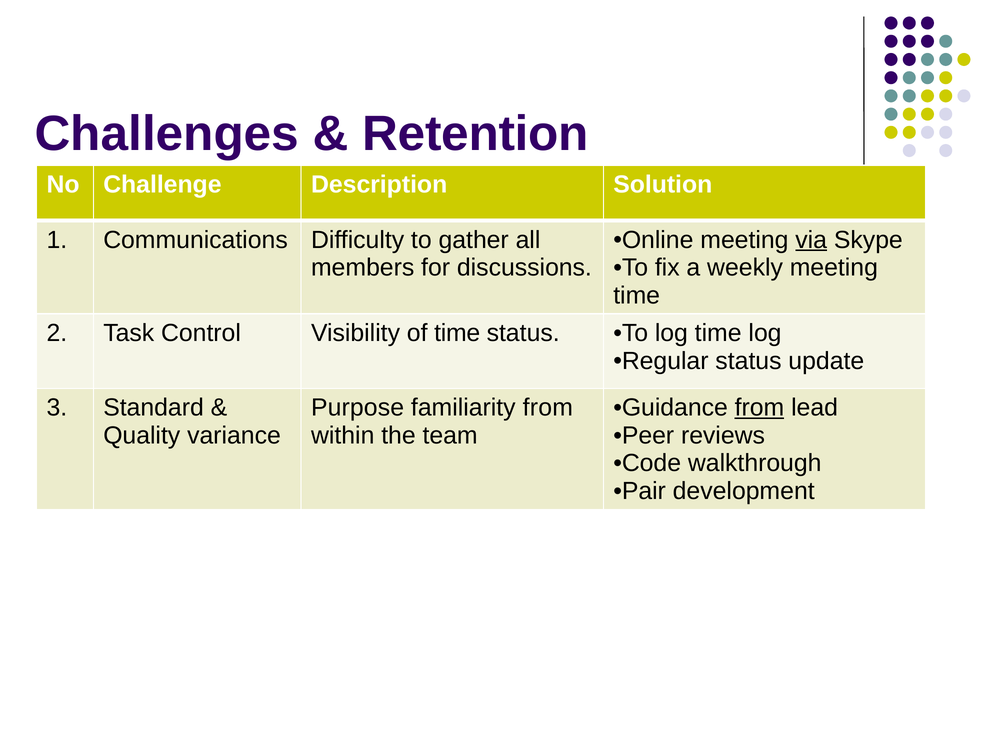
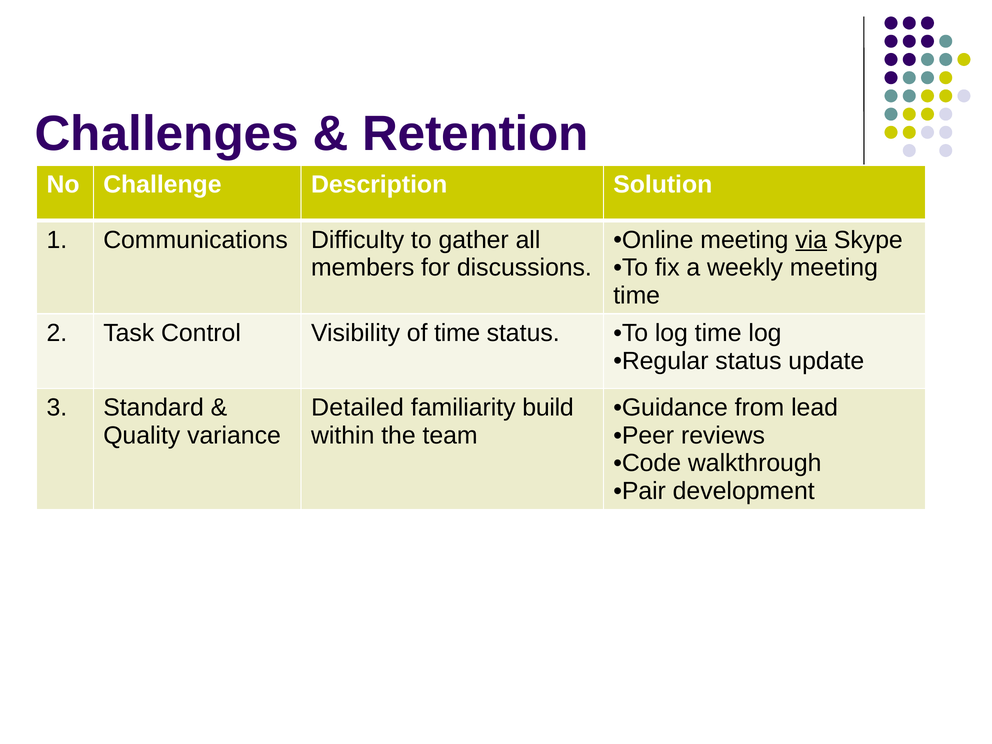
Purpose: Purpose -> Detailed
familiarity from: from -> build
from at (759, 408) underline: present -> none
